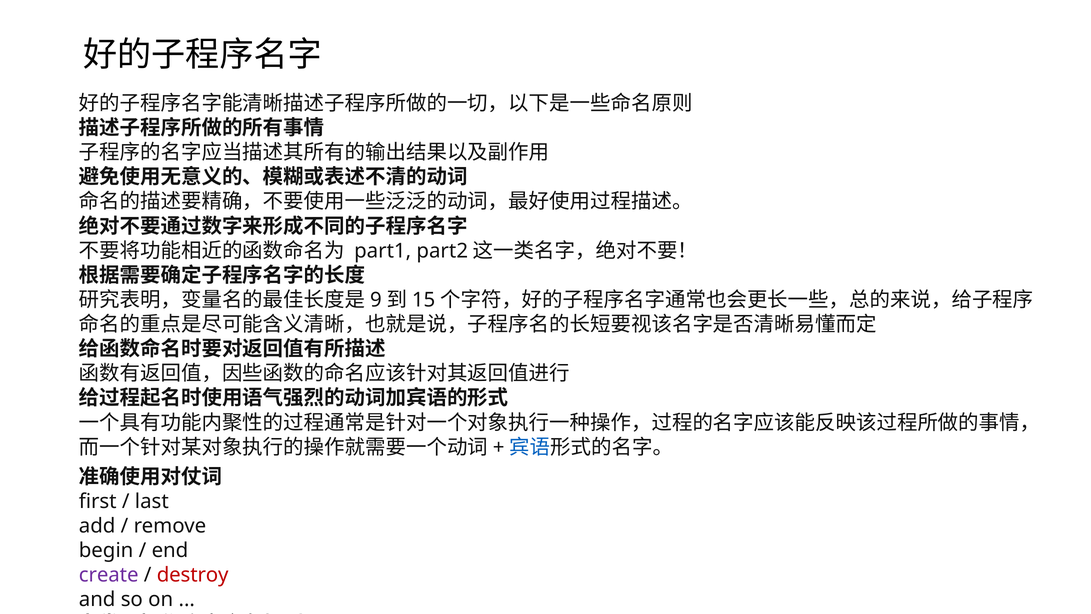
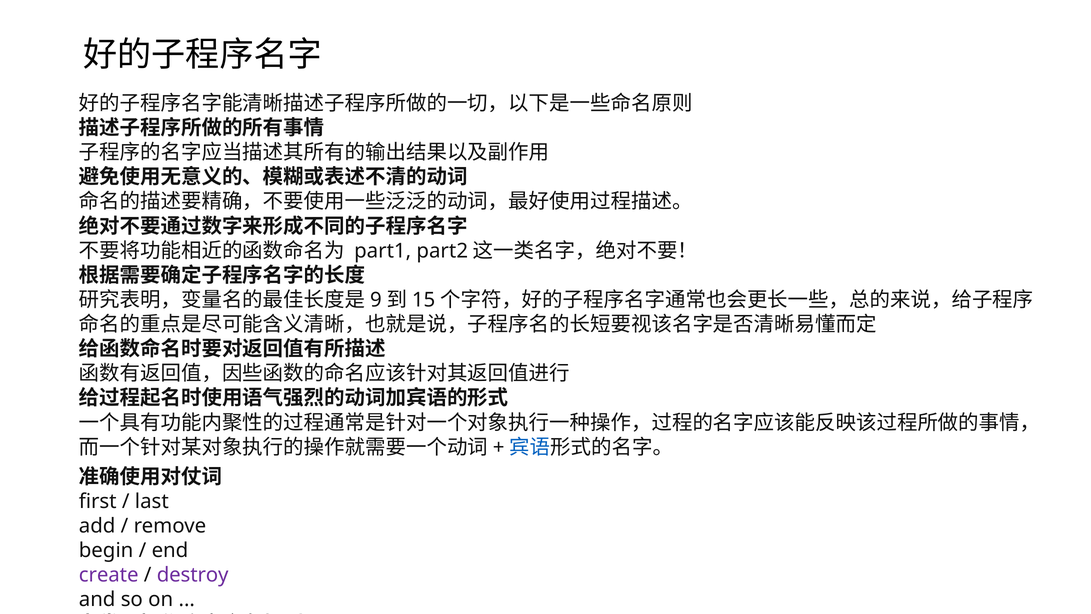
destroy colour: red -> purple
